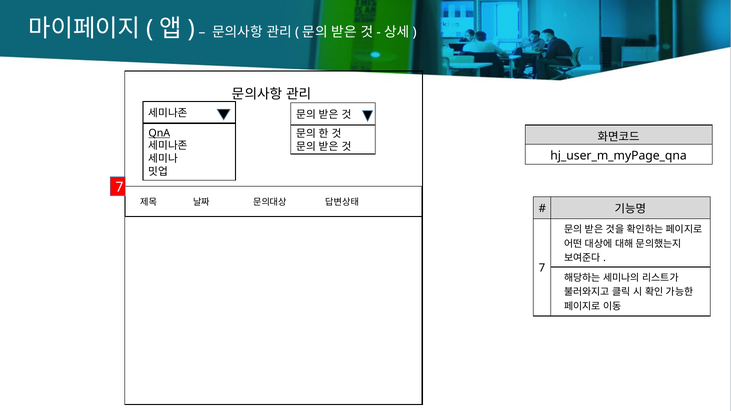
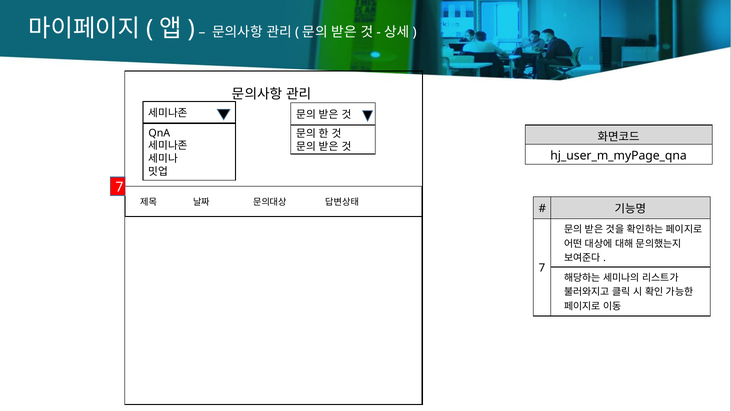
QnA underline: present -> none
